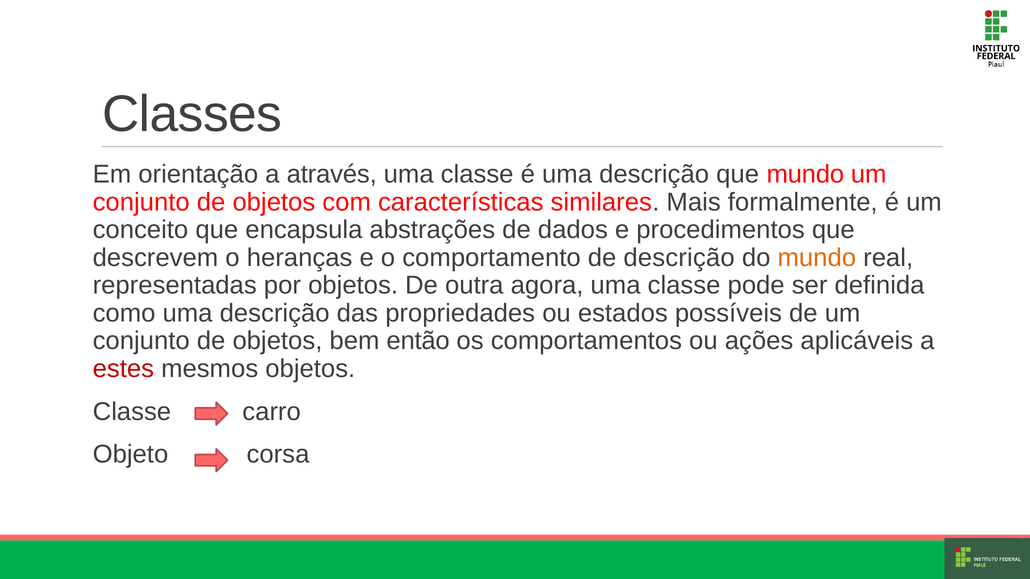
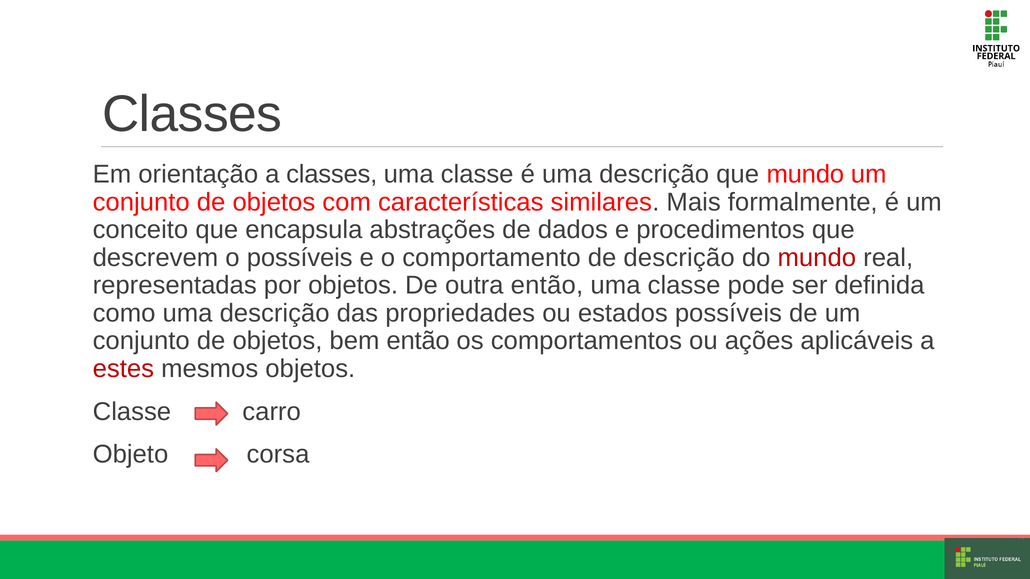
a através: através -> classes
o heranças: heranças -> possíveis
mundo at (817, 258) colour: orange -> red
outra agora: agora -> então
